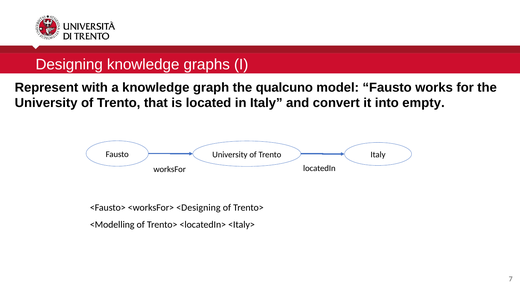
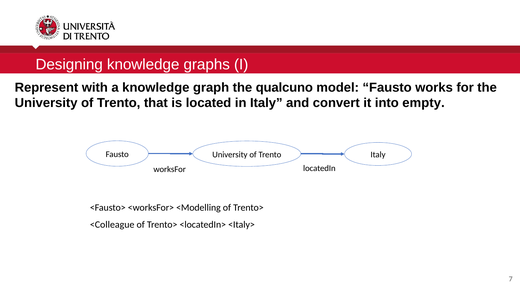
<Designing: <Designing -> <Modelling
<Modelling: <Modelling -> <Colleague
